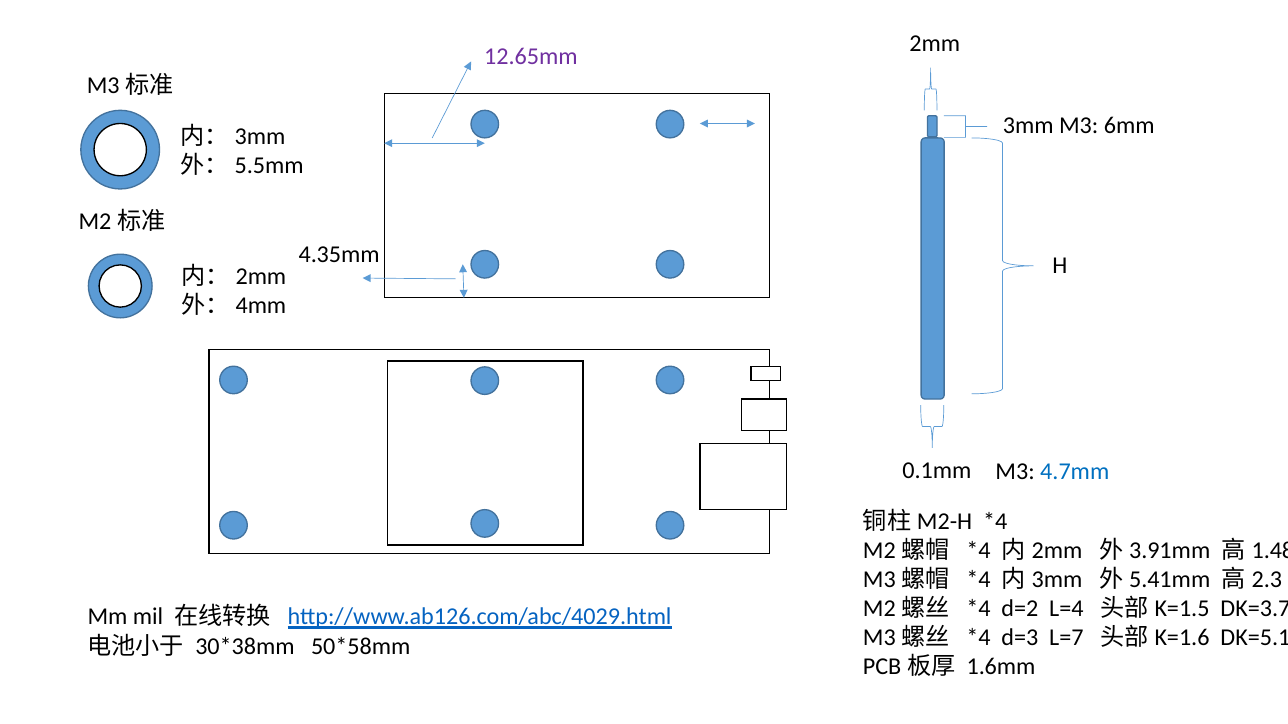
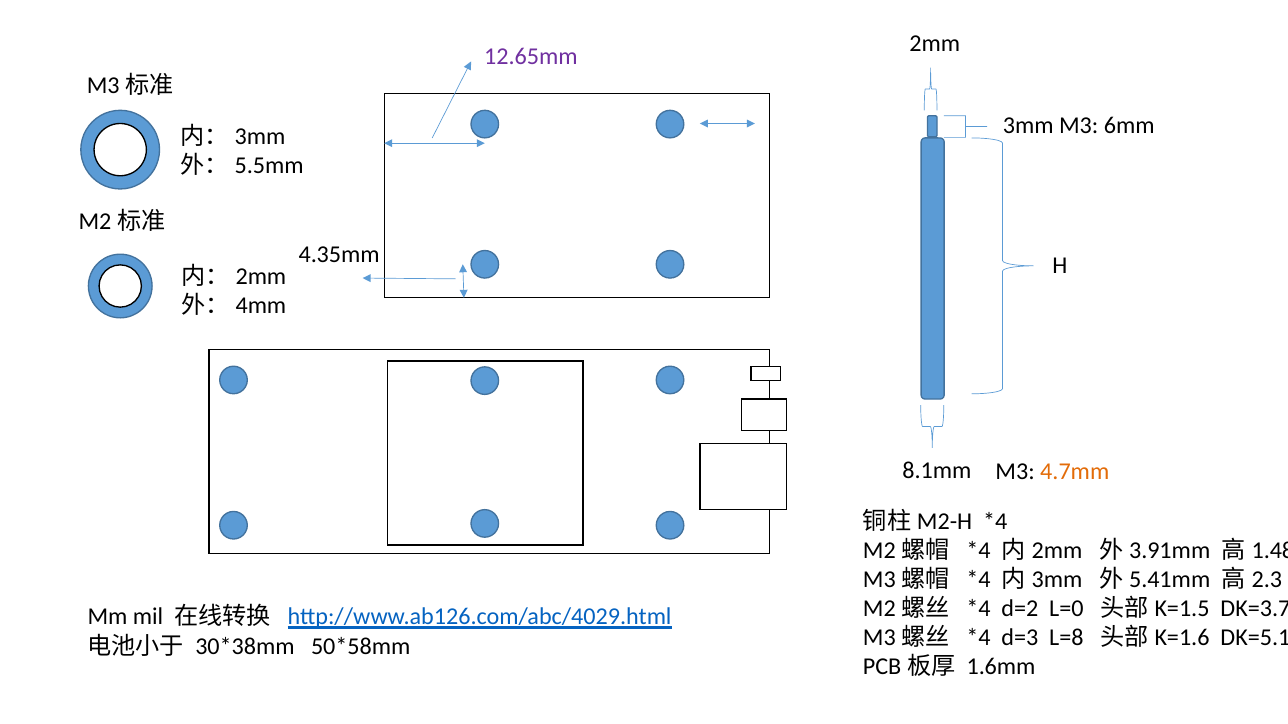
0.1mm: 0.1mm -> 8.1mm
4.7mm colour: blue -> orange
L=4: L=4 -> L=0
L=7: L=7 -> L=8
